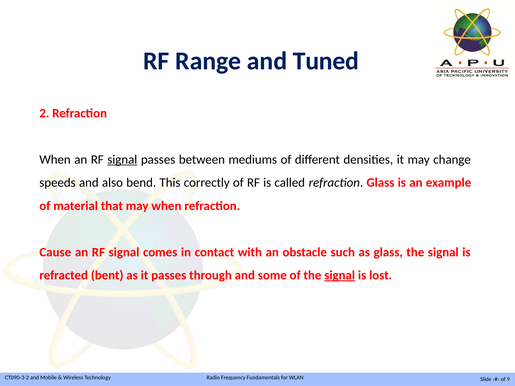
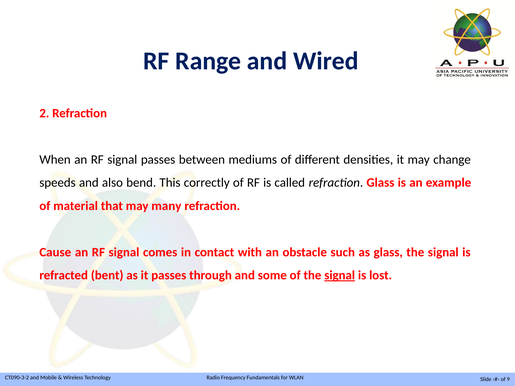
Tuned: Tuned -> Wired
signal at (122, 160) underline: present -> none
may when: when -> many
